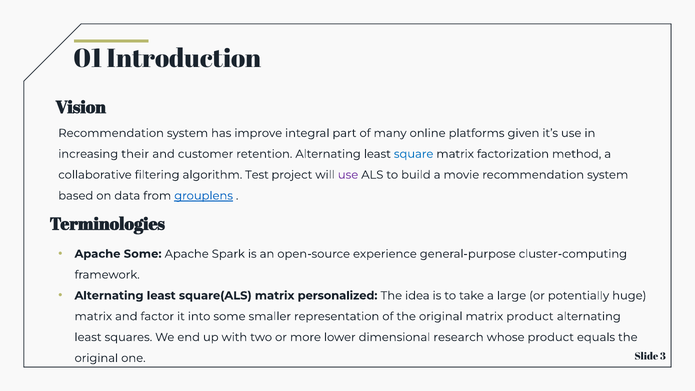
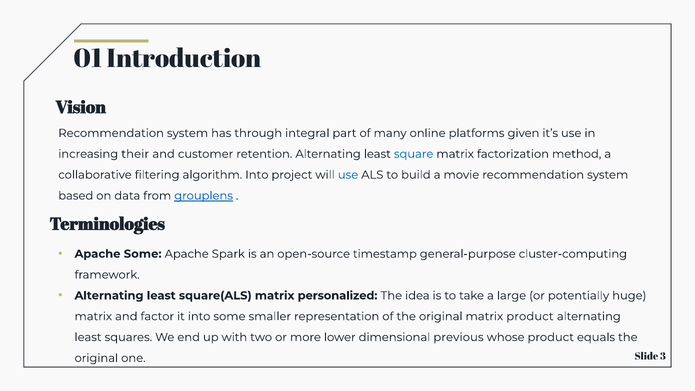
improve: improve -> through
algorithm Test: Test -> Into
use at (348, 175) colour: purple -> blue
experience: experience -> timestamp
research: research -> previous
